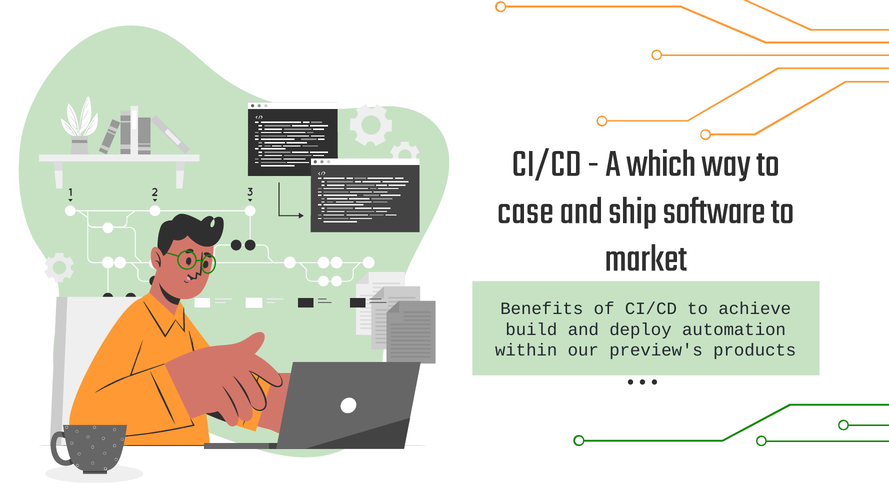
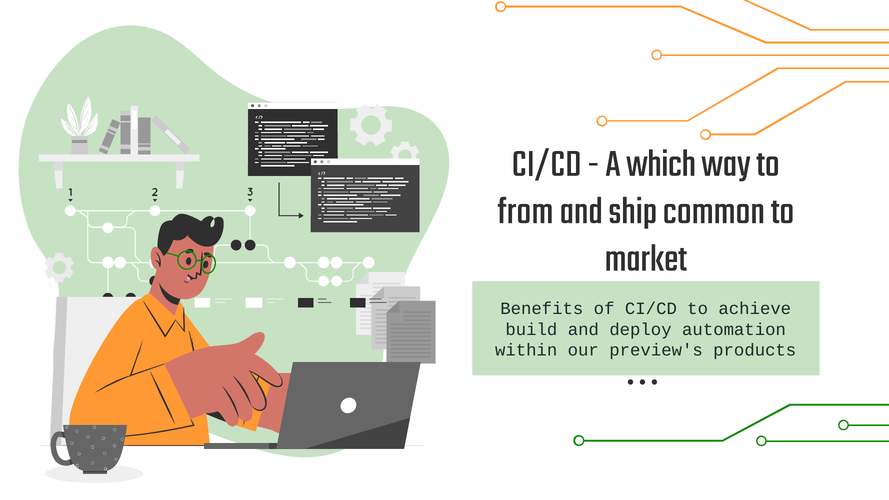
case: case -> from
software: software -> common
